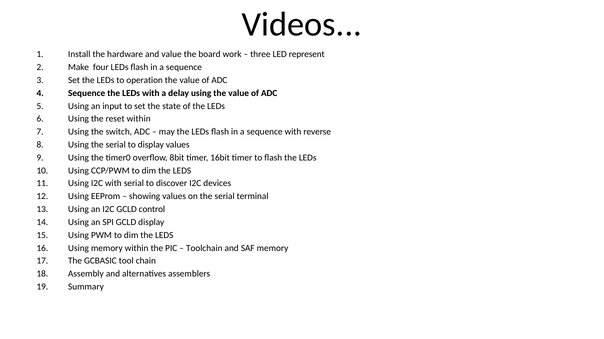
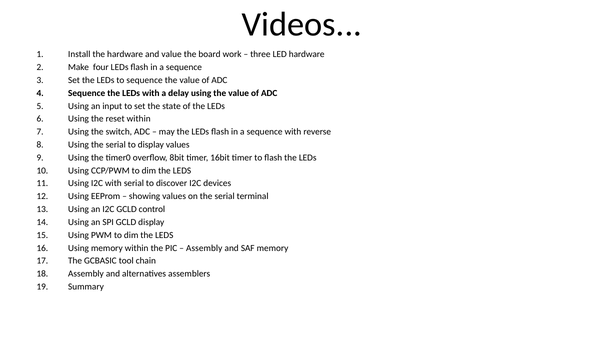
LED represent: represent -> hardware
to operation: operation -> sequence
Toolchain at (204, 249): Toolchain -> Assembly
